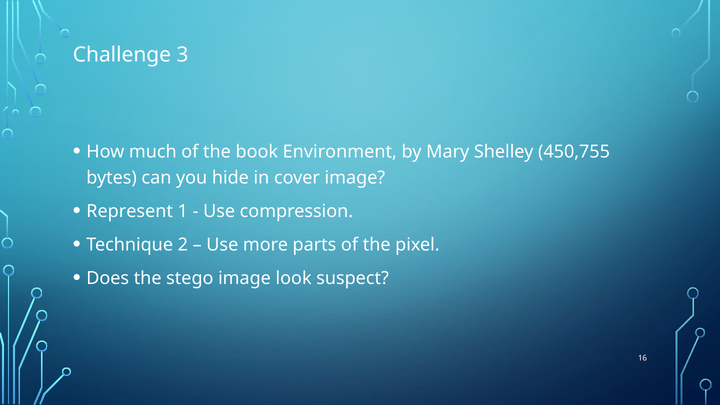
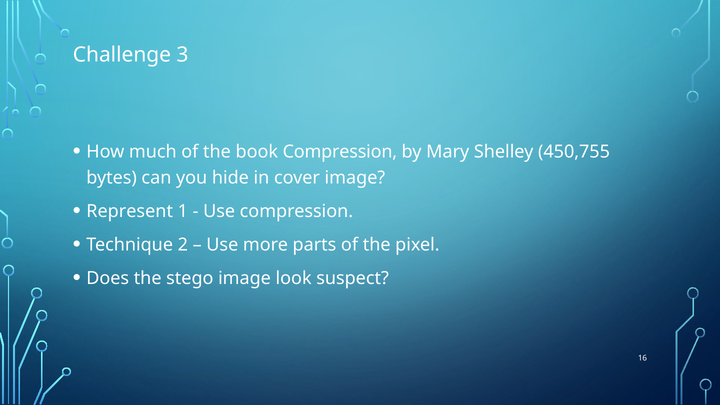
book Environment: Environment -> Compression
